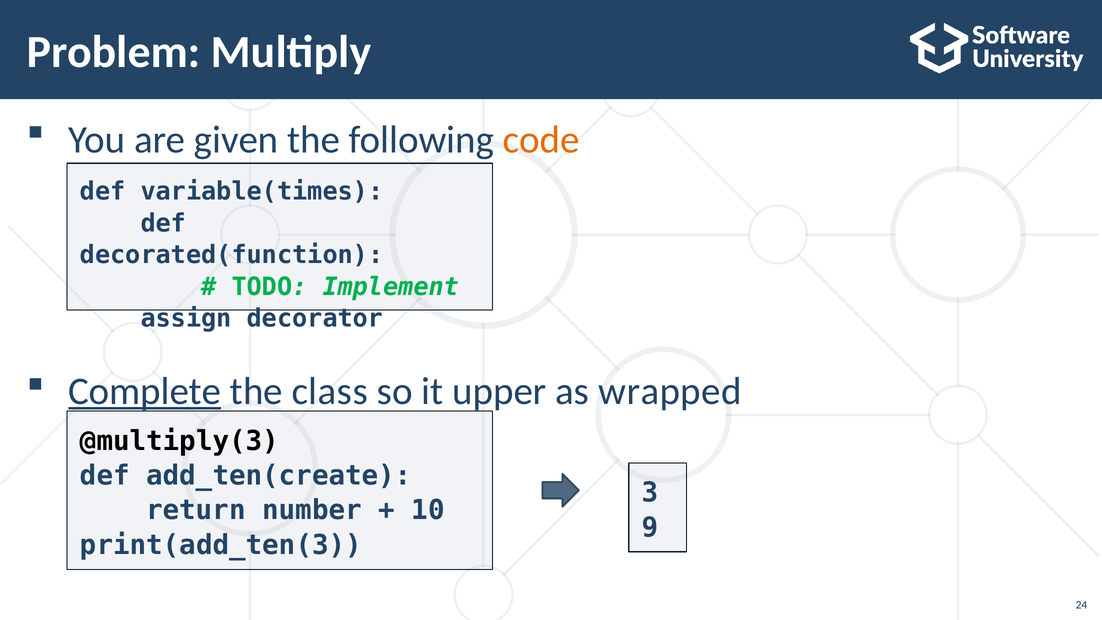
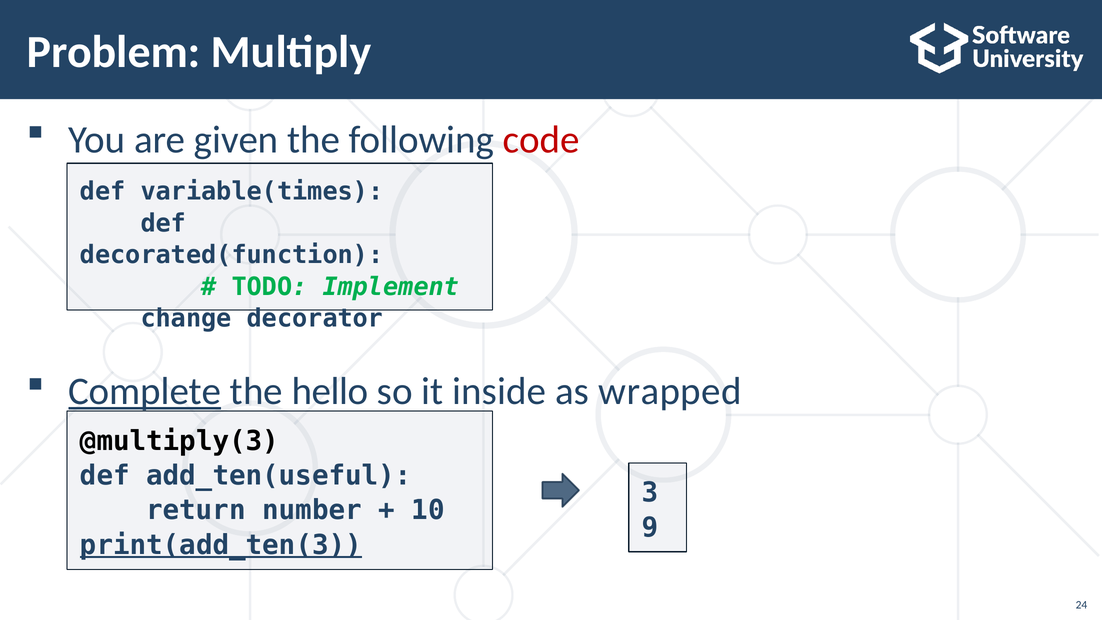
code colour: orange -> red
assign: assign -> change
class: class -> hello
upper: upper -> inside
add_ten(create: add_ten(create -> add_ten(useful
print(add_ten(3 underline: none -> present
